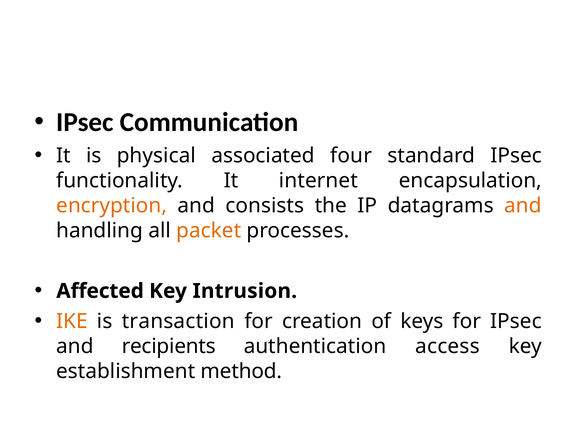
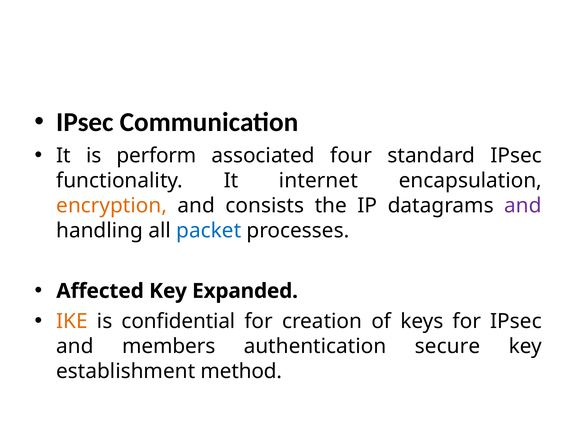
physical: physical -> perform
and at (523, 206) colour: orange -> purple
packet colour: orange -> blue
Intrusion: Intrusion -> Expanded
transaction: transaction -> confidential
recipients: recipients -> members
access: access -> secure
